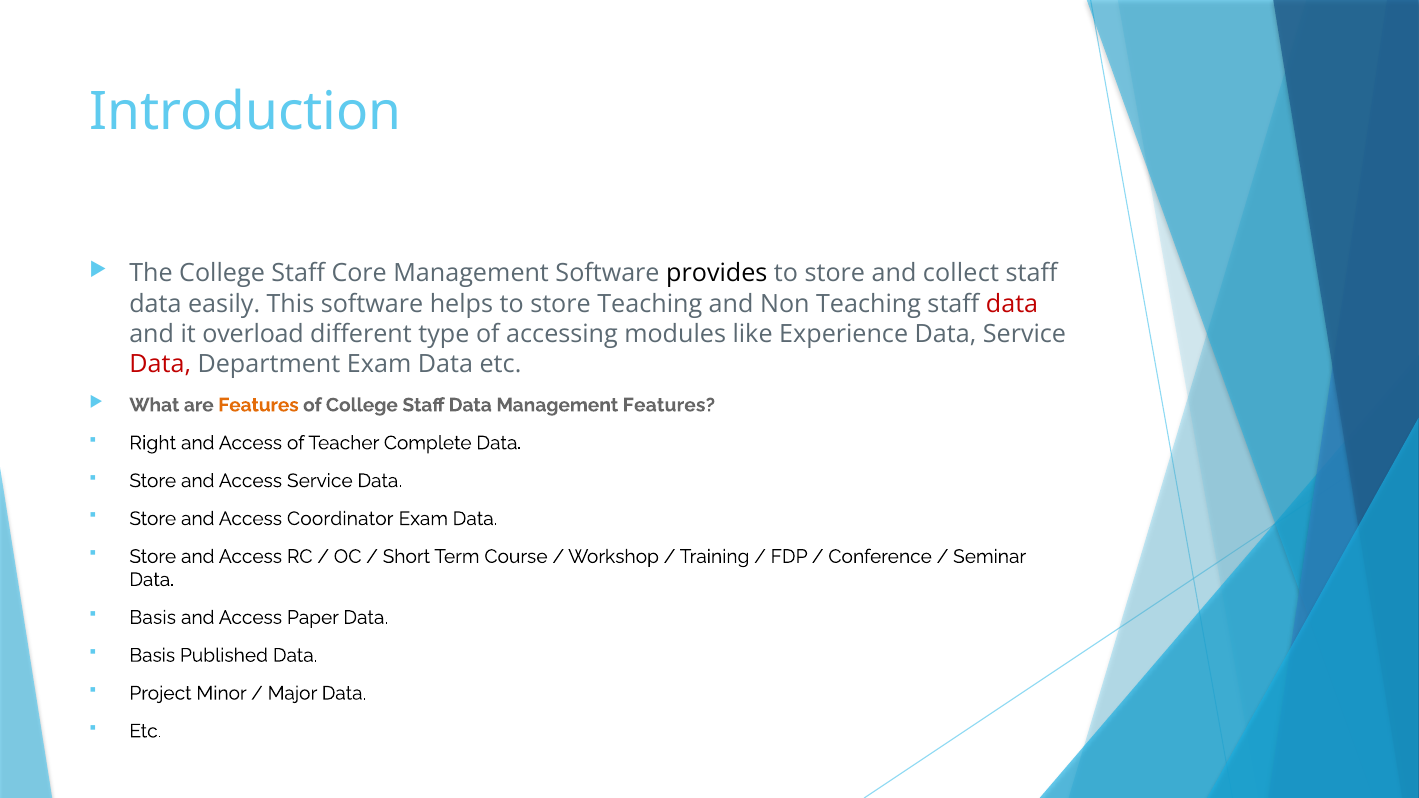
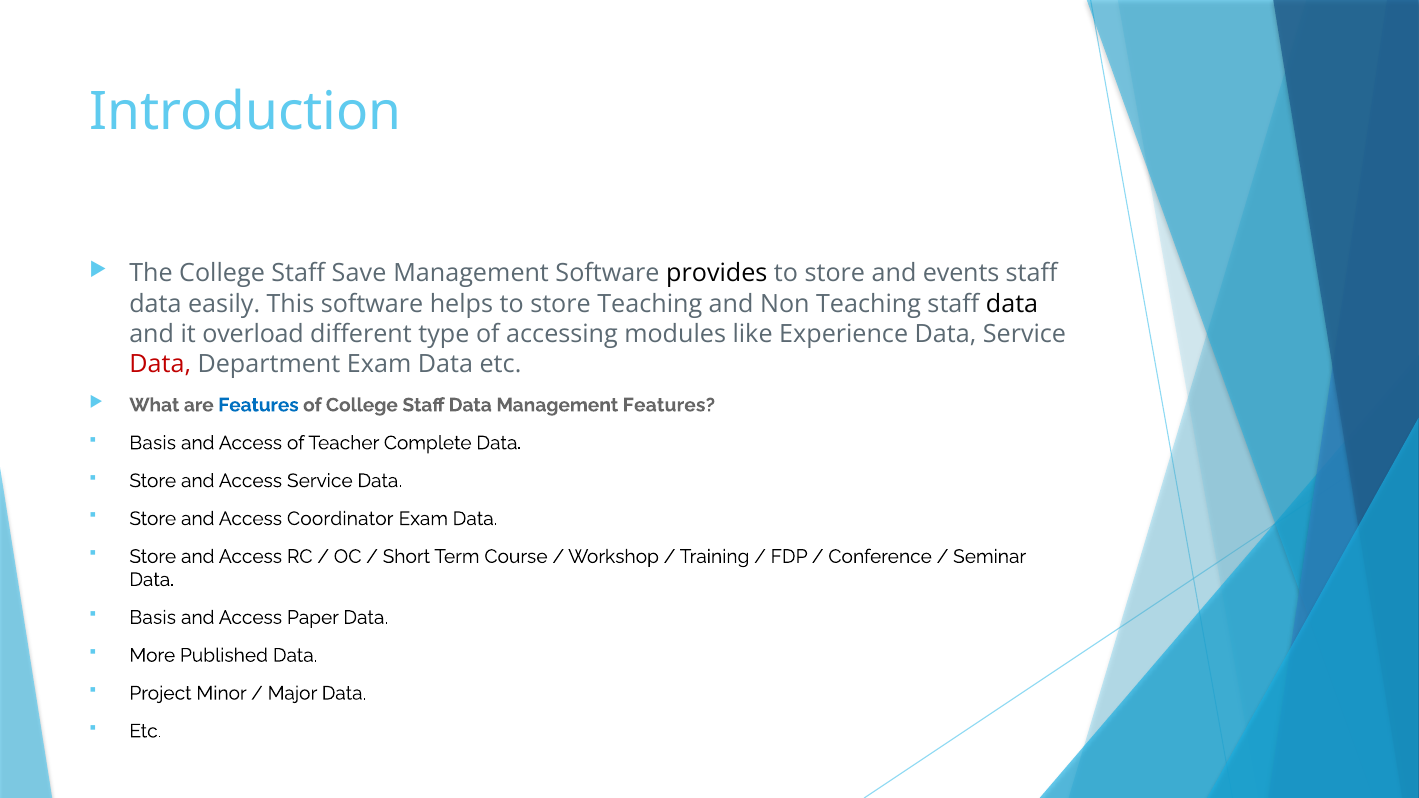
Core: Core -> Save
collect: collect -> events
data at (1012, 304) colour: red -> black
Features at (259, 405) colour: orange -> blue
Right at (153, 443): Right -> Basis
Basis at (152, 655): Basis -> More
